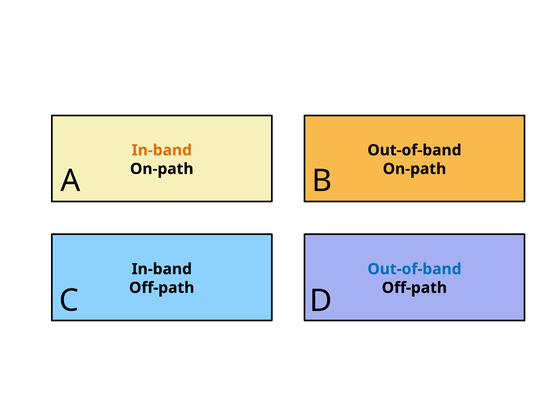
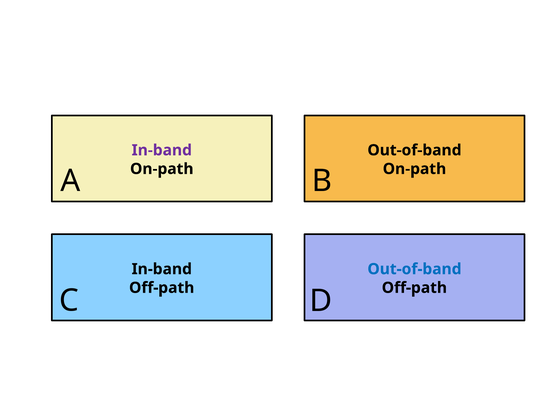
In-band at (162, 150) colour: orange -> purple
